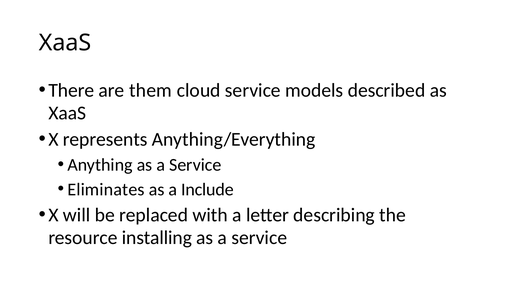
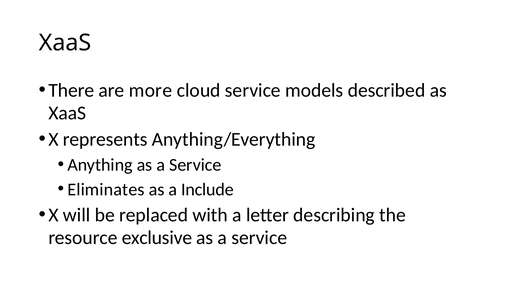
them: them -> more
installing: installing -> exclusive
